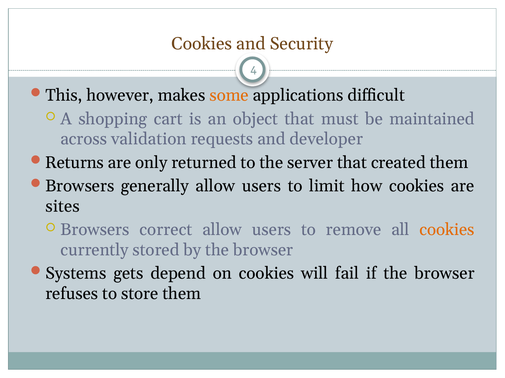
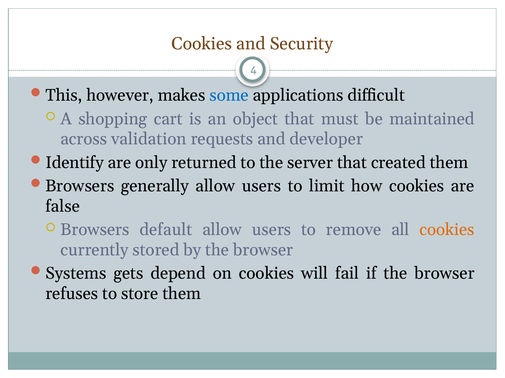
some colour: orange -> blue
Returns: Returns -> Identify
sites: sites -> false
correct: correct -> default
